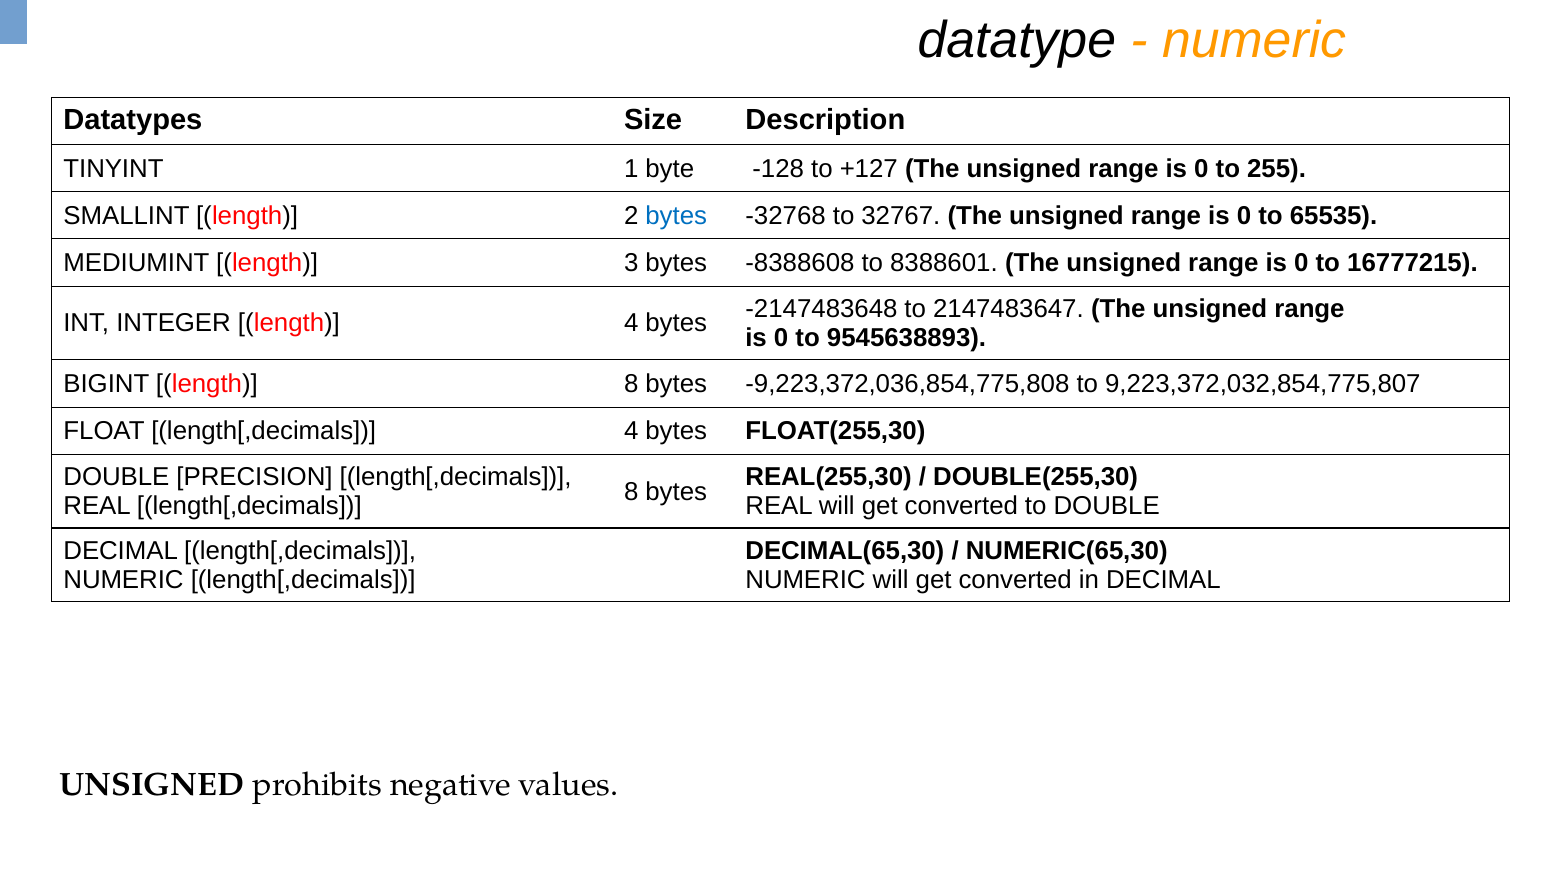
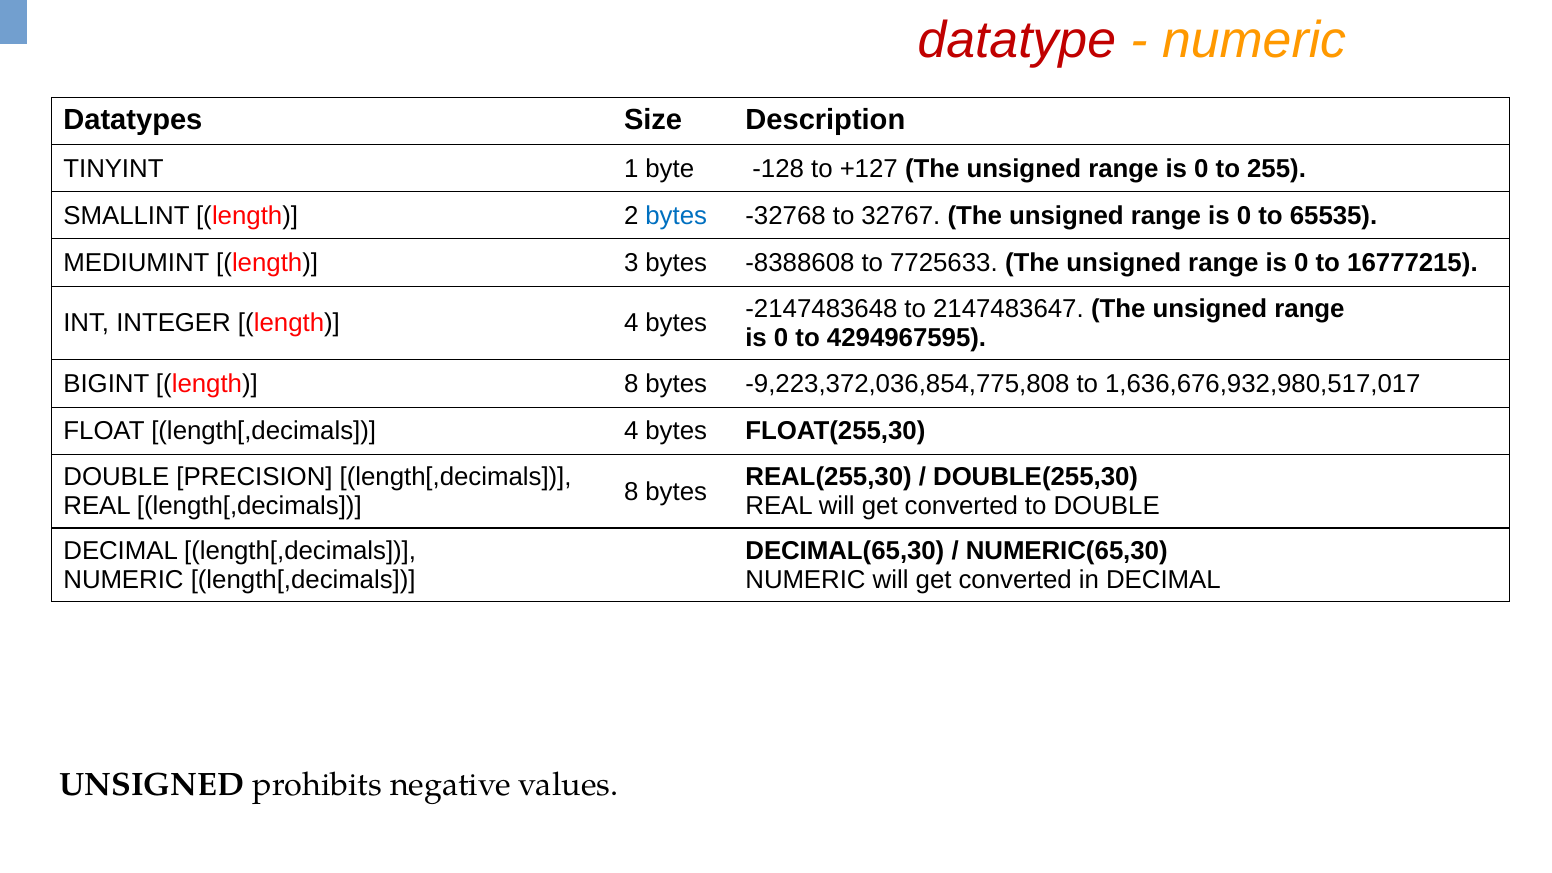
datatype colour: black -> red
8388601: 8388601 -> 7725633
9545638893: 9545638893 -> 4294967595
9,223,372,032,854,775,807: 9,223,372,032,854,775,807 -> 1,636,676,932,980,517,017
